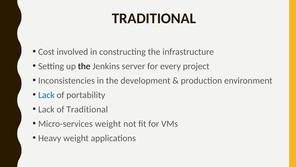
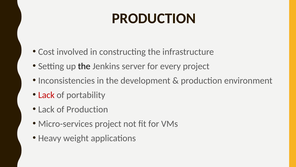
TRADITIONAL at (154, 18): TRADITIONAL -> PRODUCTION
Lack at (46, 95) colour: blue -> red
of Traditional: Traditional -> Production
Micro-services weight: weight -> project
